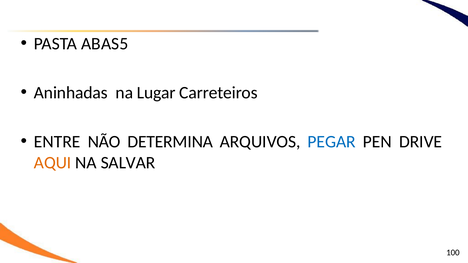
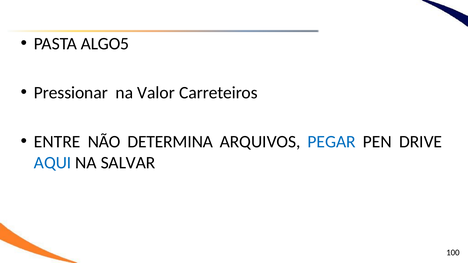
ABAS5: ABAS5 -> ALGO5
Aninhadas: Aninhadas -> Pressionar
Lugar: Lugar -> Valor
AQUI colour: orange -> blue
